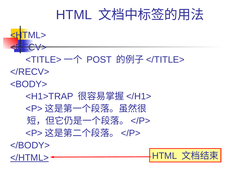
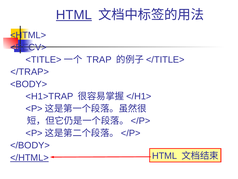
HTML at (74, 15) underline: none -> present
POST: POST -> TRAP
</RECV>: </RECV> -> </TRAP>
